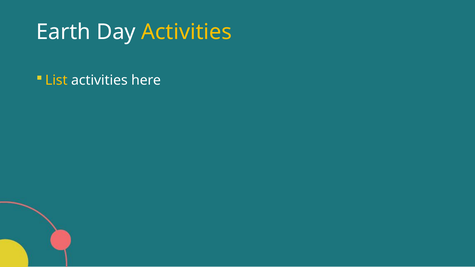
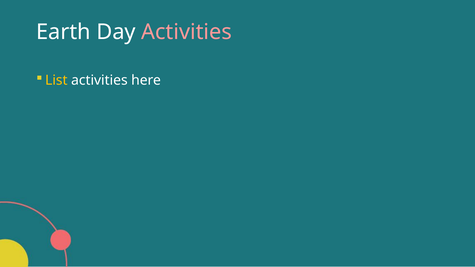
Activities at (187, 32) colour: yellow -> pink
